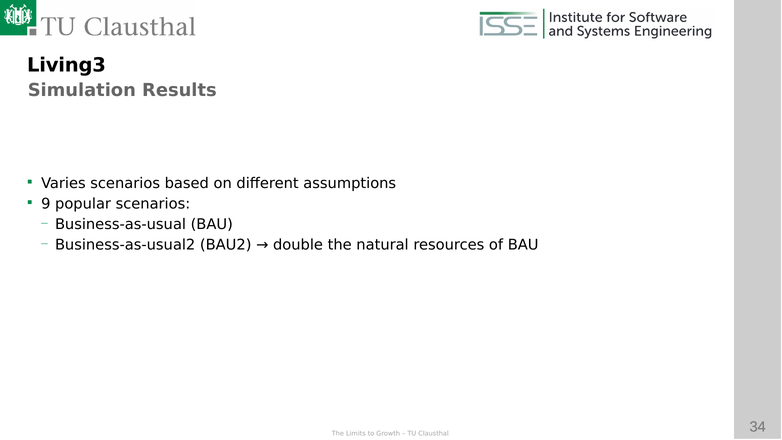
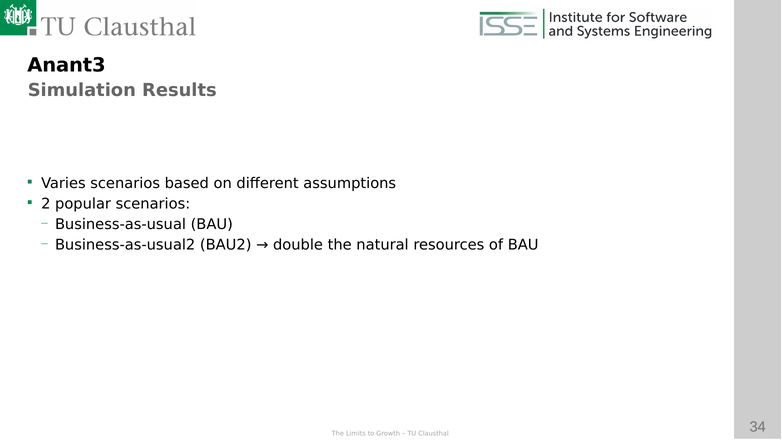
Living3: Living3 -> Anant3
9: 9 -> 2
